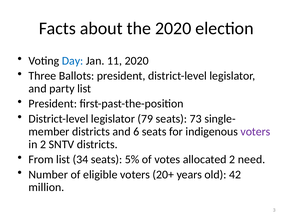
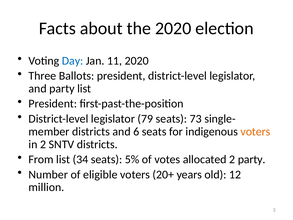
voters at (255, 131) colour: purple -> orange
2 need: need -> party
42: 42 -> 12
